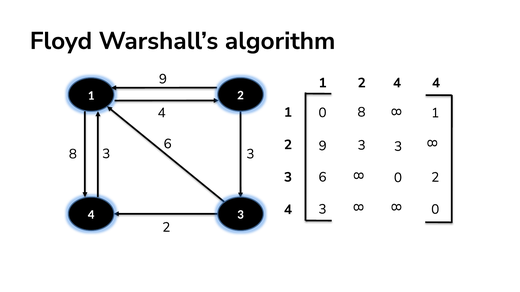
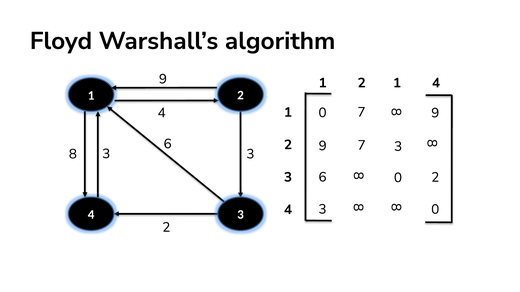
4 at (397, 83): 4 -> 1
8 at (361, 112): 8 -> 7
8 1: 1 -> 9
9 3: 3 -> 7
